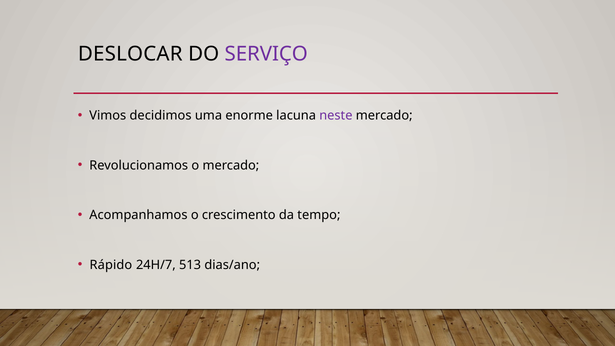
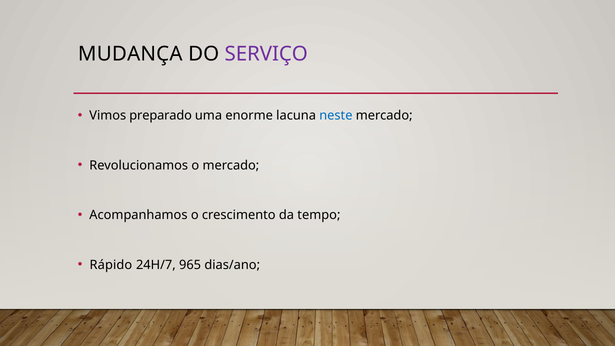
DESLOCAR: DESLOCAR -> MUDANÇA
decidimos: decidimos -> preparado
neste colour: purple -> blue
513: 513 -> 965
